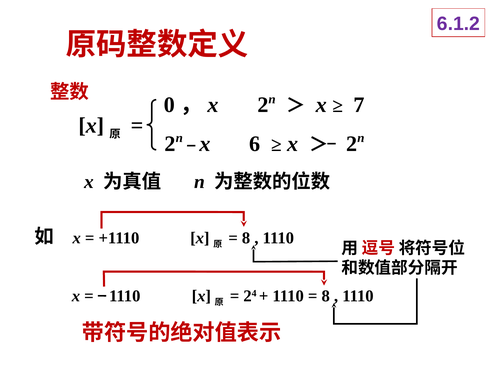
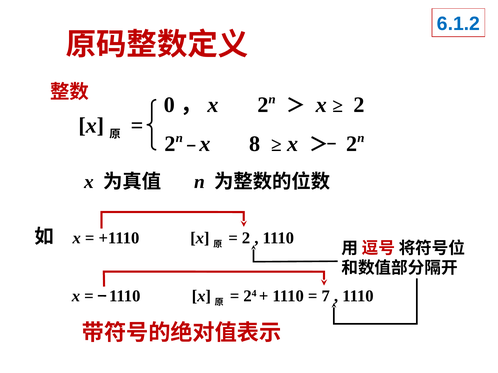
6.1.2 colour: purple -> blue
7 at (359, 105): 7 -> 2
6: 6 -> 8
8 at (246, 238): 8 -> 2
8 at (326, 296): 8 -> 7
